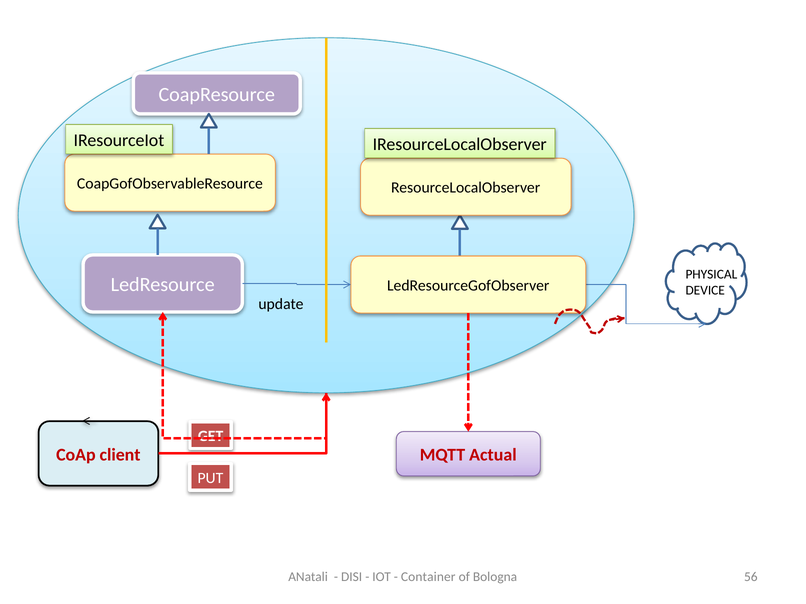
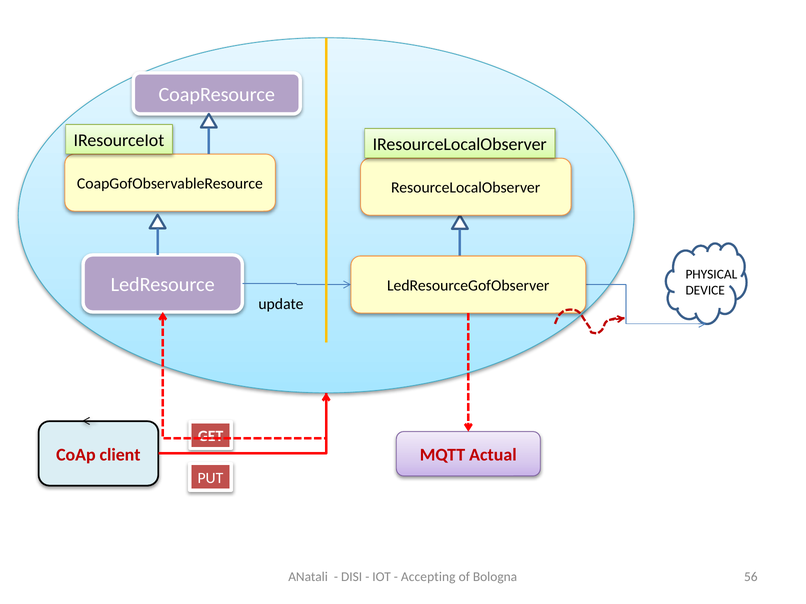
Container: Container -> Accepting
